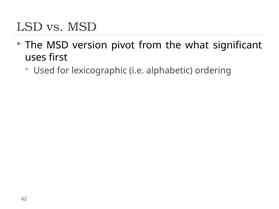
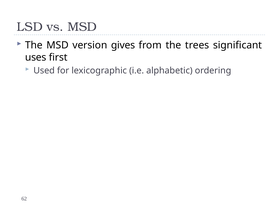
pivot: pivot -> gives
what: what -> trees
